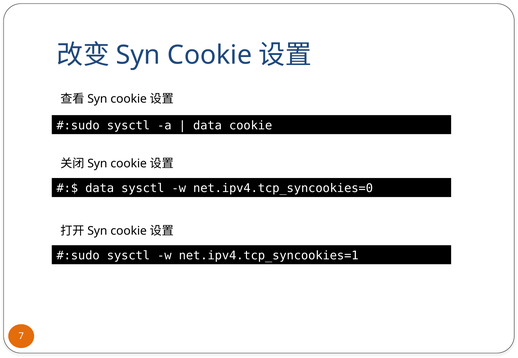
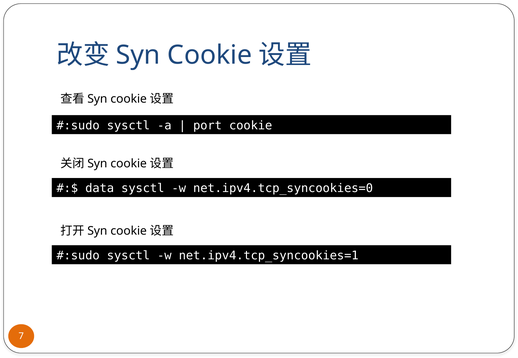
data at (207, 126): data -> port
